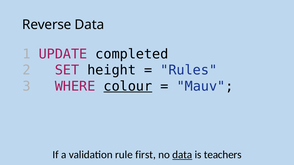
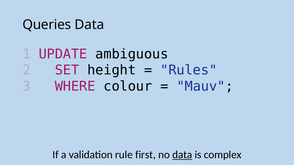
Reverse: Reverse -> Queries
completed: completed -> ambiguous
colour underline: present -> none
teachers: teachers -> complex
